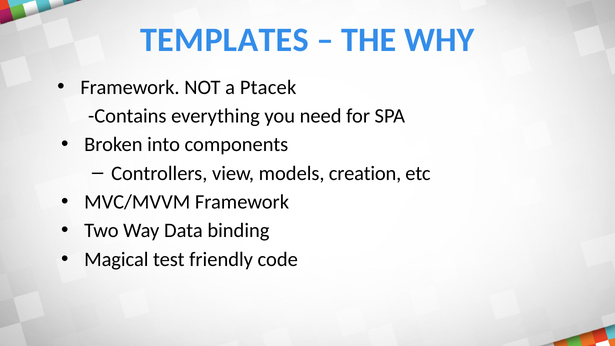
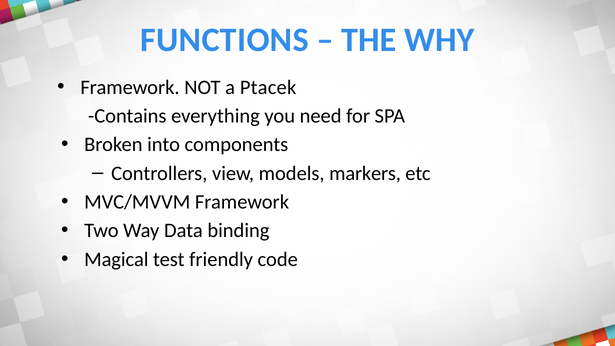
TEMPLATES: TEMPLATES -> FUNCTIONS
creation: creation -> markers
